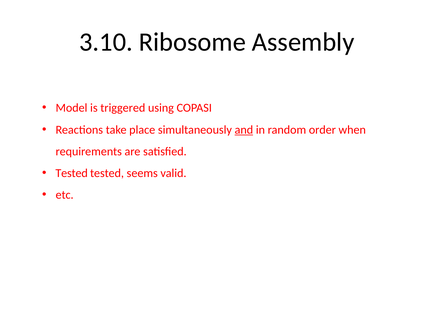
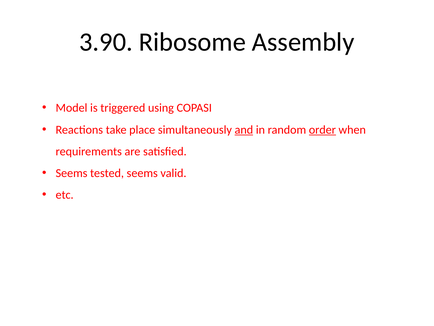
3.10: 3.10 -> 3.90
order underline: none -> present
Tested at (72, 173): Tested -> Seems
